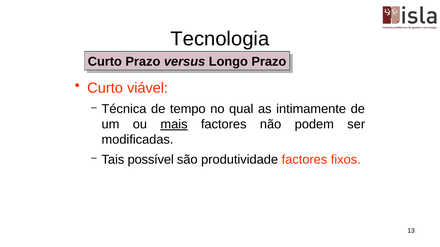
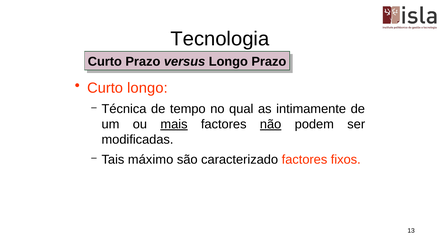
Curto viável: viável -> longo
não underline: none -> present
possível: possível -> máximo
produtividade: produtividade -> caracterizado
